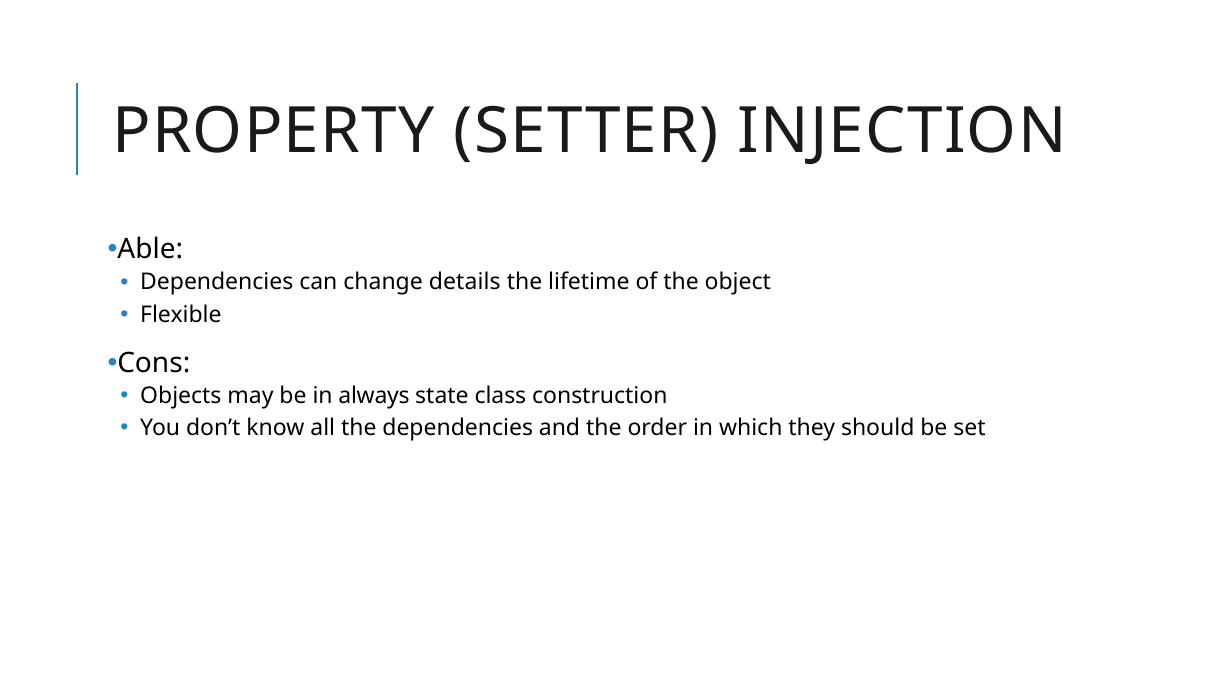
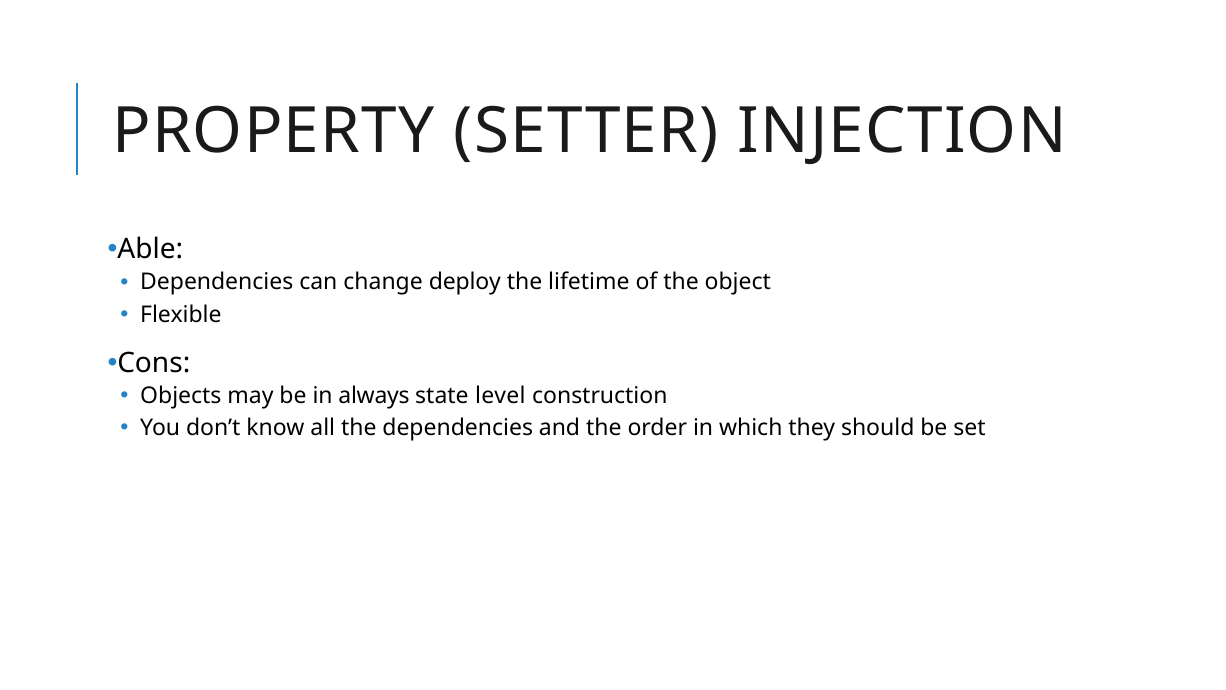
details: details -> deploy
class: class -> level
